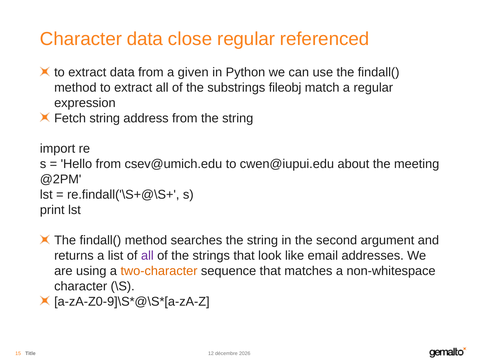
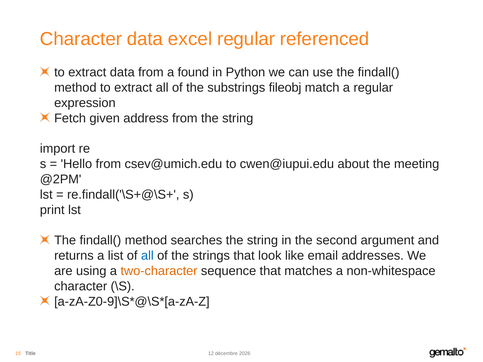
close: close -> excel
given: given -> found
Fetch string: string -> given
all at (147, 256) colour: purple -> blue
